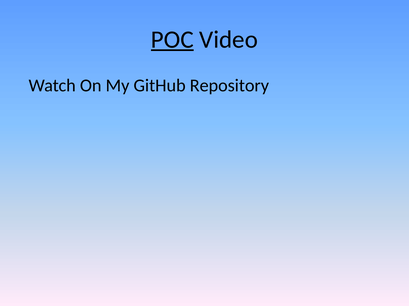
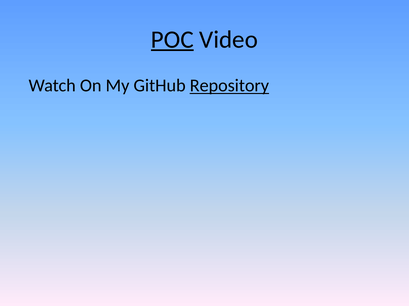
Repository underline: none -> present
